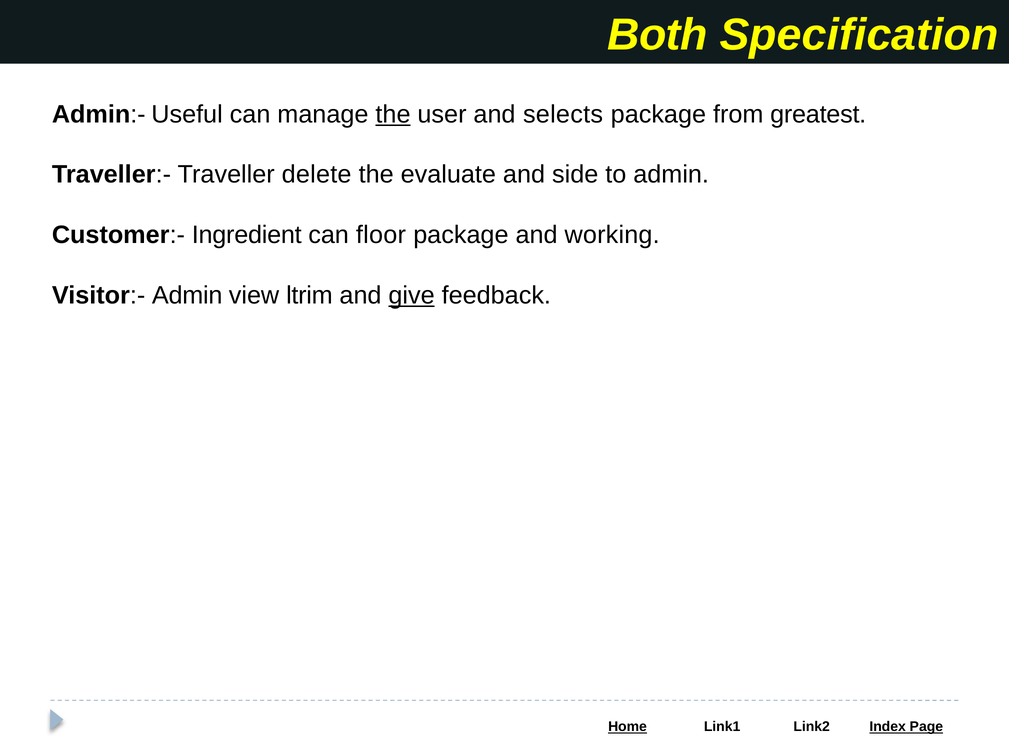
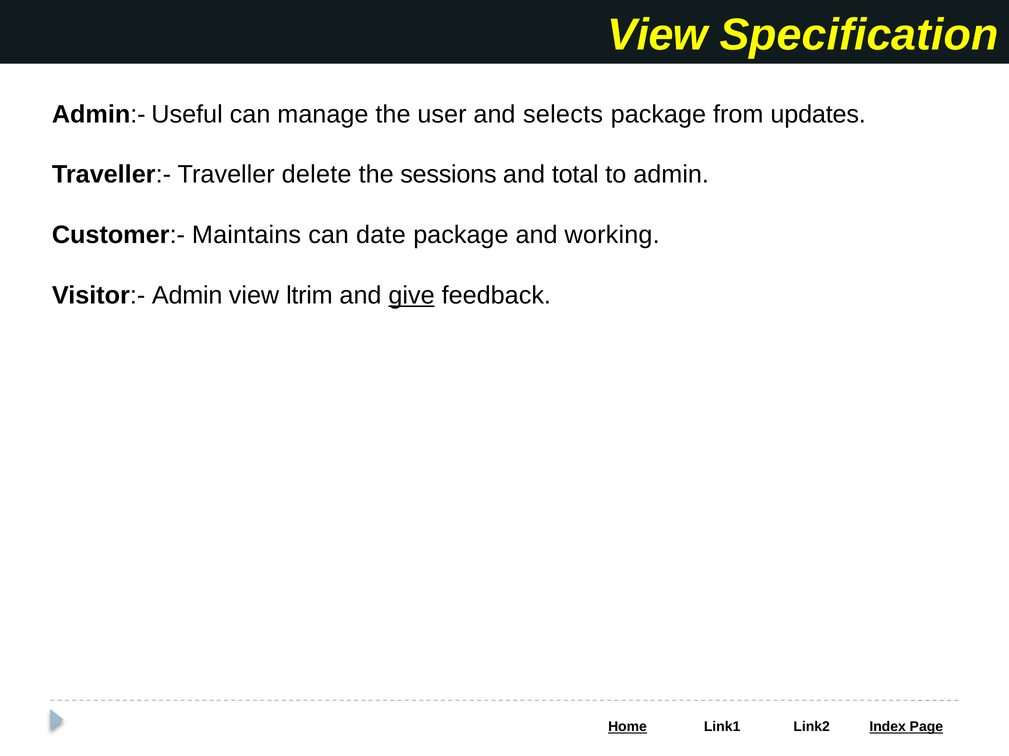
Both at (657, 35): Both -> View
the at (393, 114) underline: present -> none
greatest: greatest -> updates
evaluate: evaluate -> sessions
side: side -> total
Ingredient: Ingredient -> Maintains
floor: floor -> date
